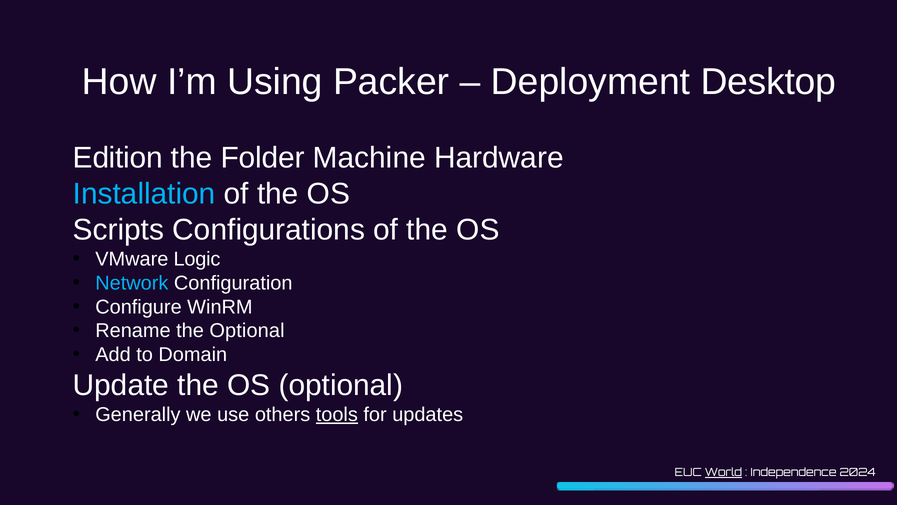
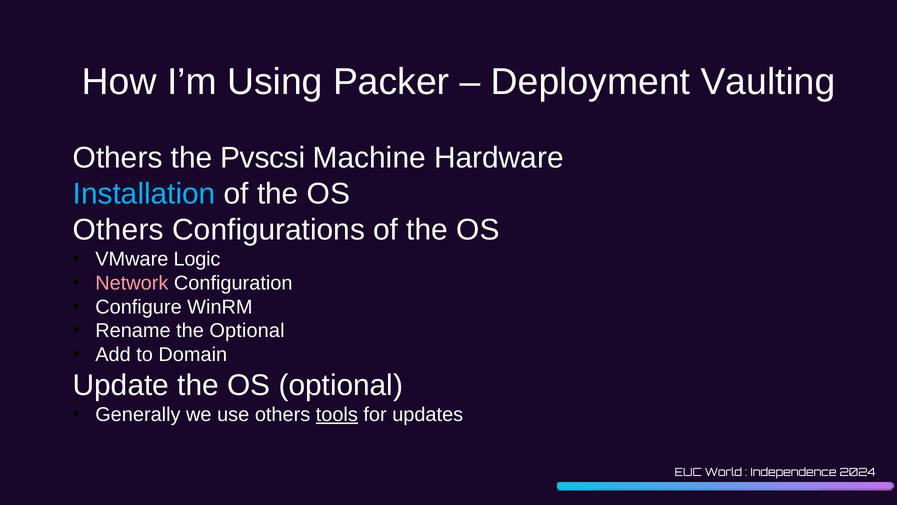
Desktop: Desktop -> Vaulting
Edition at (118, 158): Edition -> Others
Folder: Folder -> Pvscsi
Scripts at (119, 230): Scripts -> Others
Network colour: light blue -> pink
World underline: present -> none
